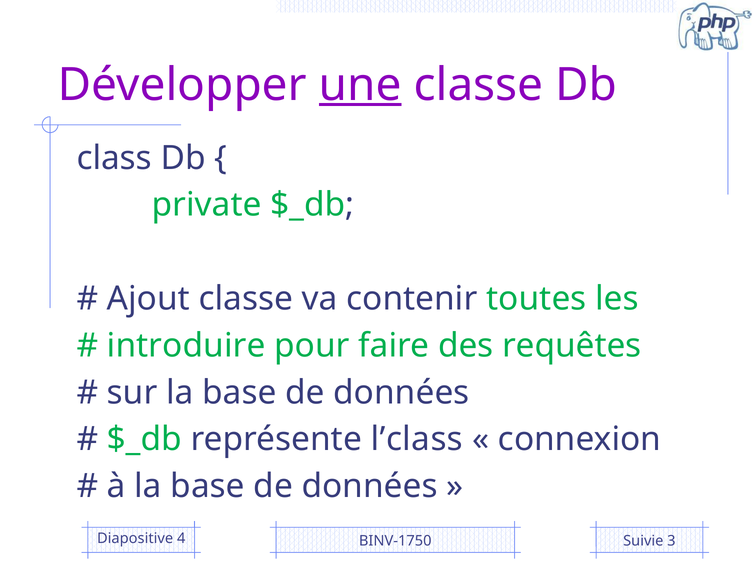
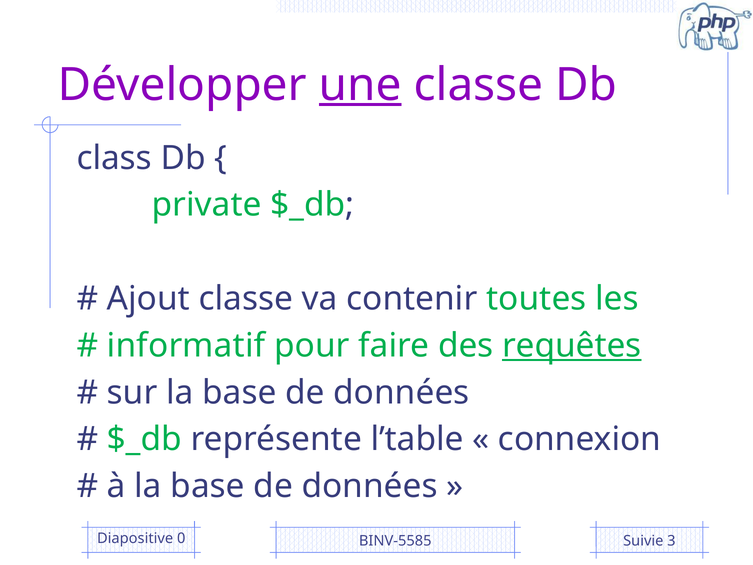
introduire: introduire -> informatif
requêtes underline: none -> present
l’class: l’class -> l’table
4: 4 -> 0
BINV-1750: BINV-1750 -> BINV-5585
